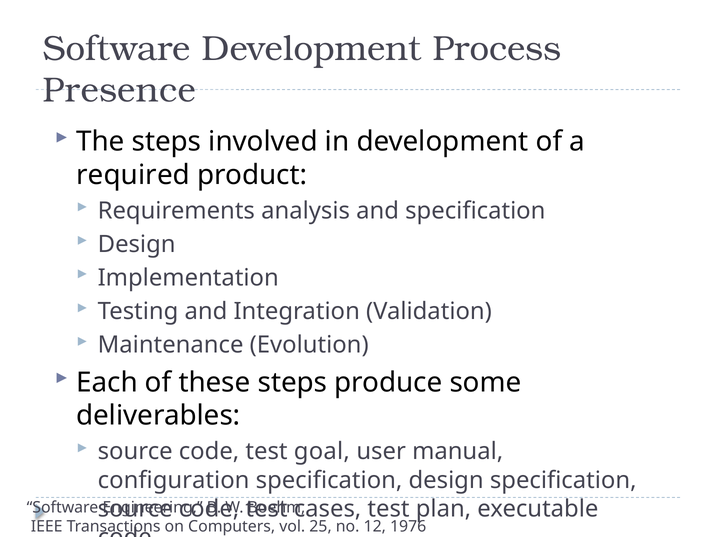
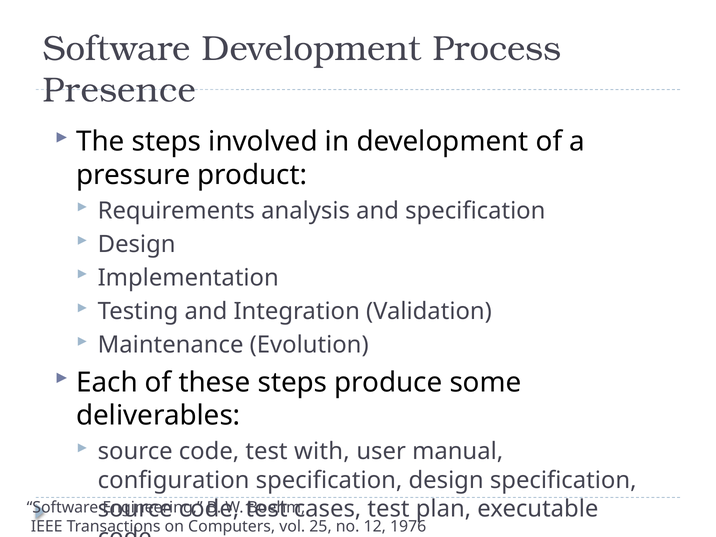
required: required -> pressure
goal: goal -> with
